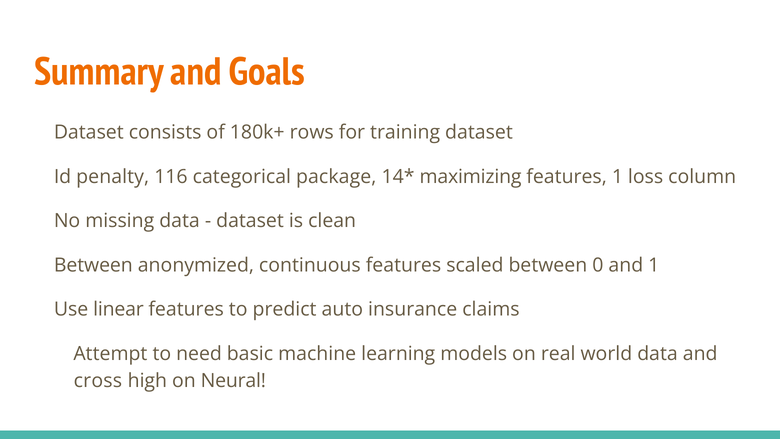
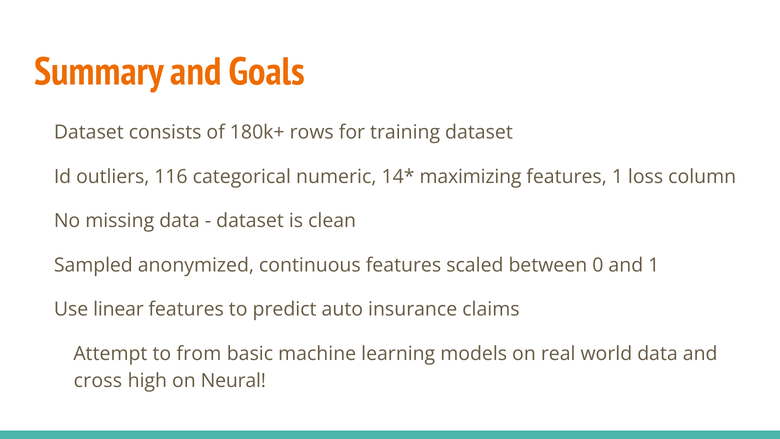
penalty: penalty -> outliers
package: package -> numeric
Between at (93, 265): Between -> Sampled
need: need -> from
